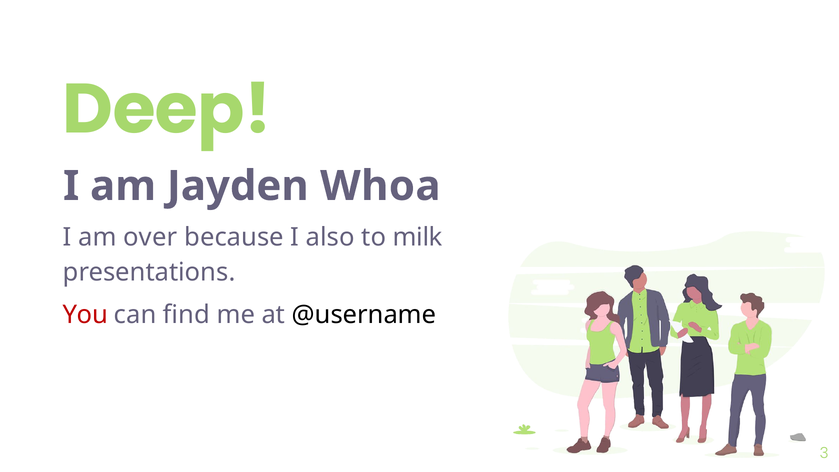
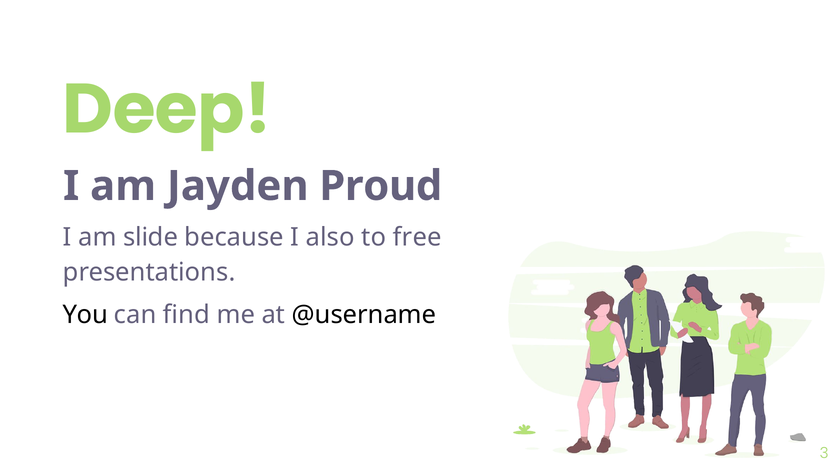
Whoa: Whoa -> Proud
over: over -> slide
milk: milk -> free
You colour: red -> black
